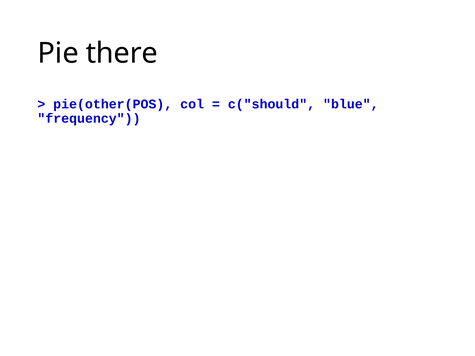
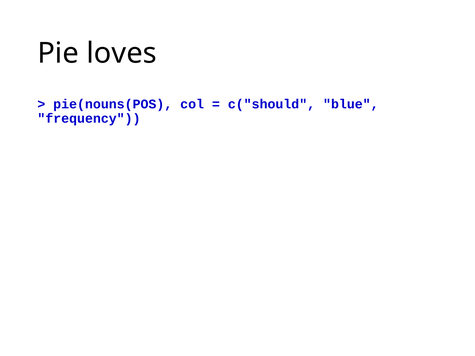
there: there -> loves
pie(other(POS: pie(other(POS -> pie(nouns(POS
